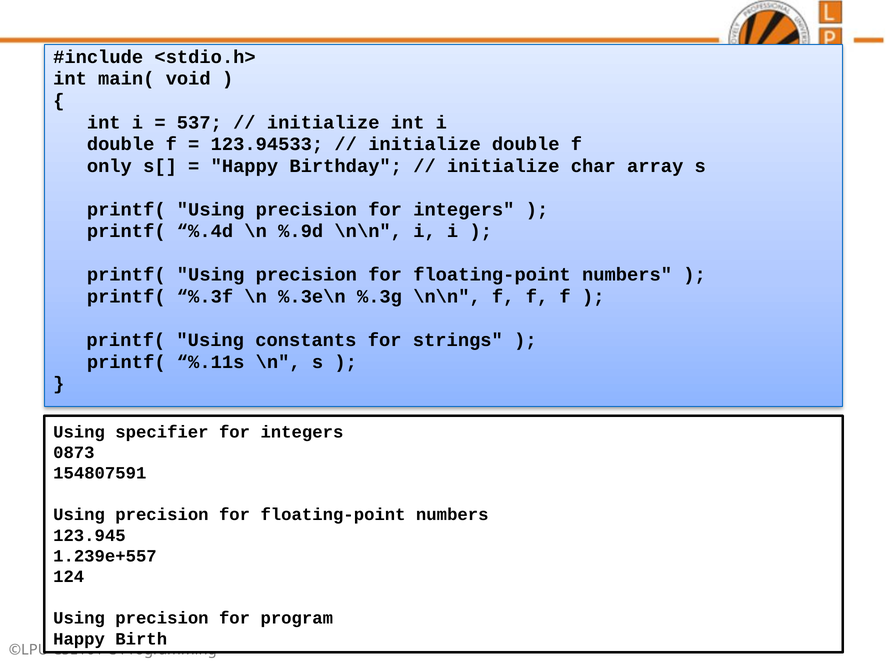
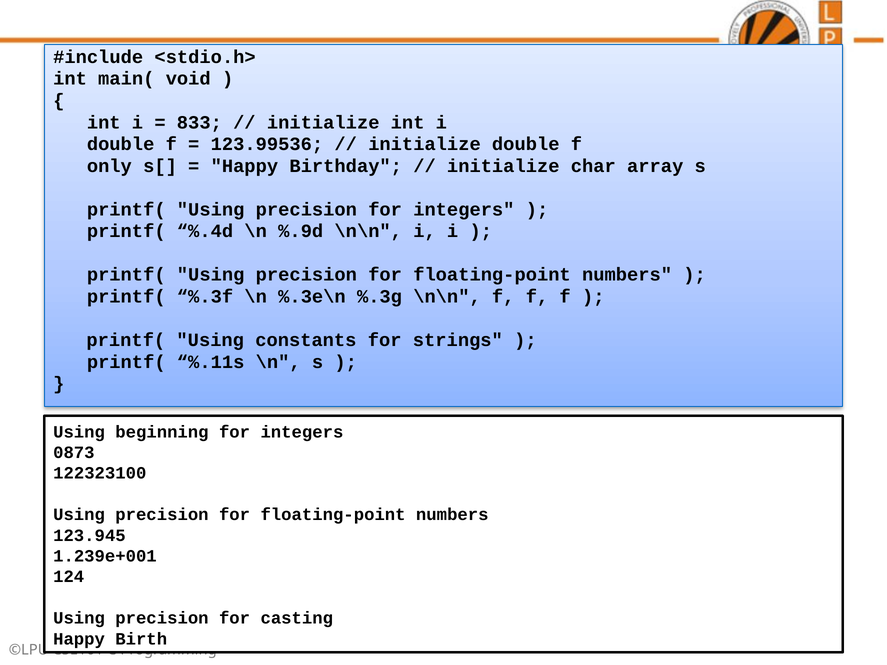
537: 537 -> 833
123.94533: 123.94533 -> 123.99536
specifier: specifier -> beginning
154807591: 154807591 -> 122323100
1.239e+557: 1.239e+557 -> 1.239e+001
program: program -> casting
